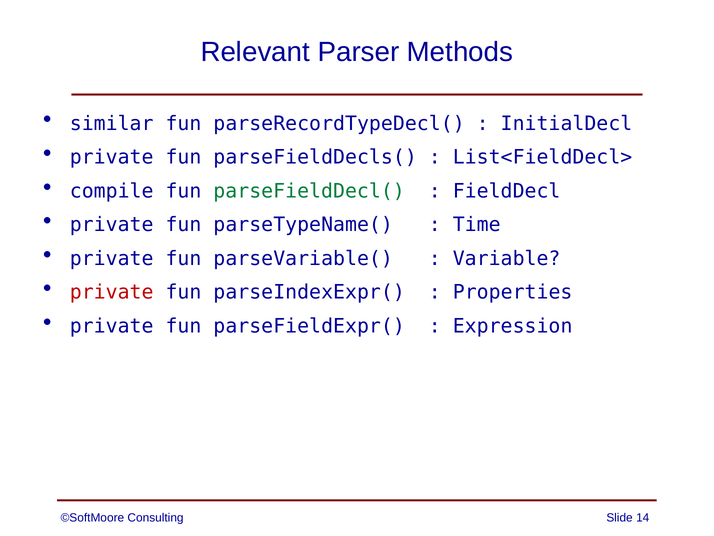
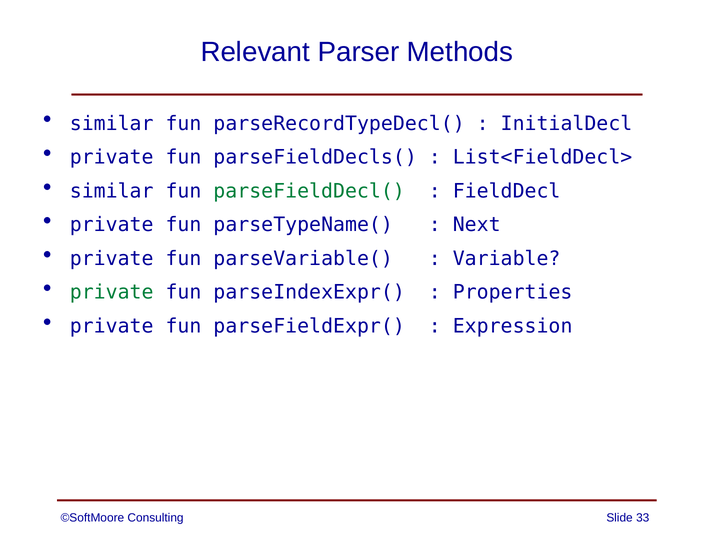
compile at (112, 191): compile -> similar
Time: Time -> Next
private at (112, 292) colour: red -> green
14: 14 -> 33
